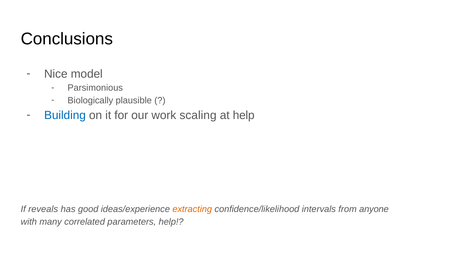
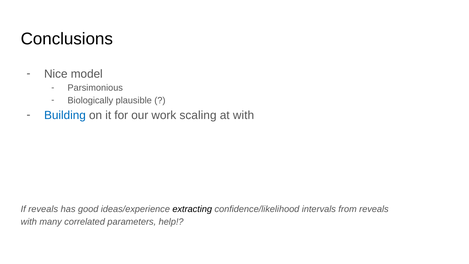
at help: help -> with
extracting colour: orange -> black
from anyone: anyone -> reveals
